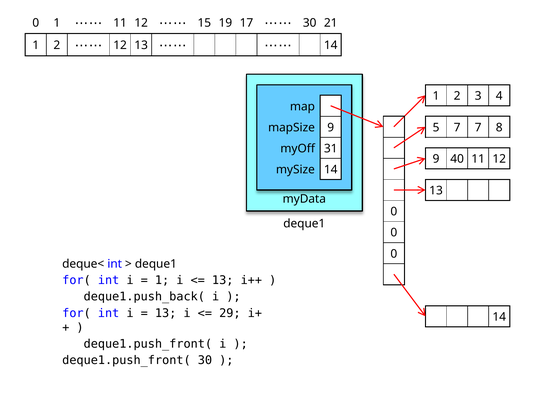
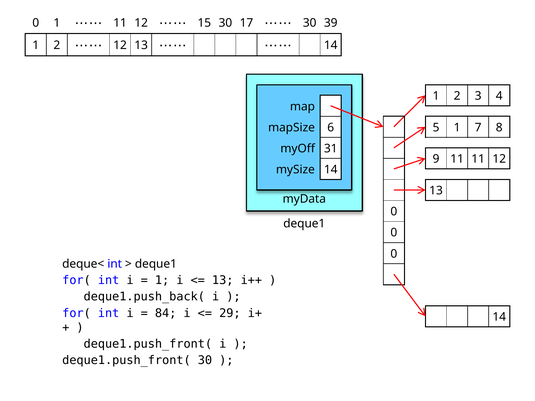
15 19: 19 -> 30
21: 21 -> 39
mapSize 9: 9 -> 6
5 7: 7 -> 1
9 40: 40 -> 11
13 at (166, 313): 13 -> 84
